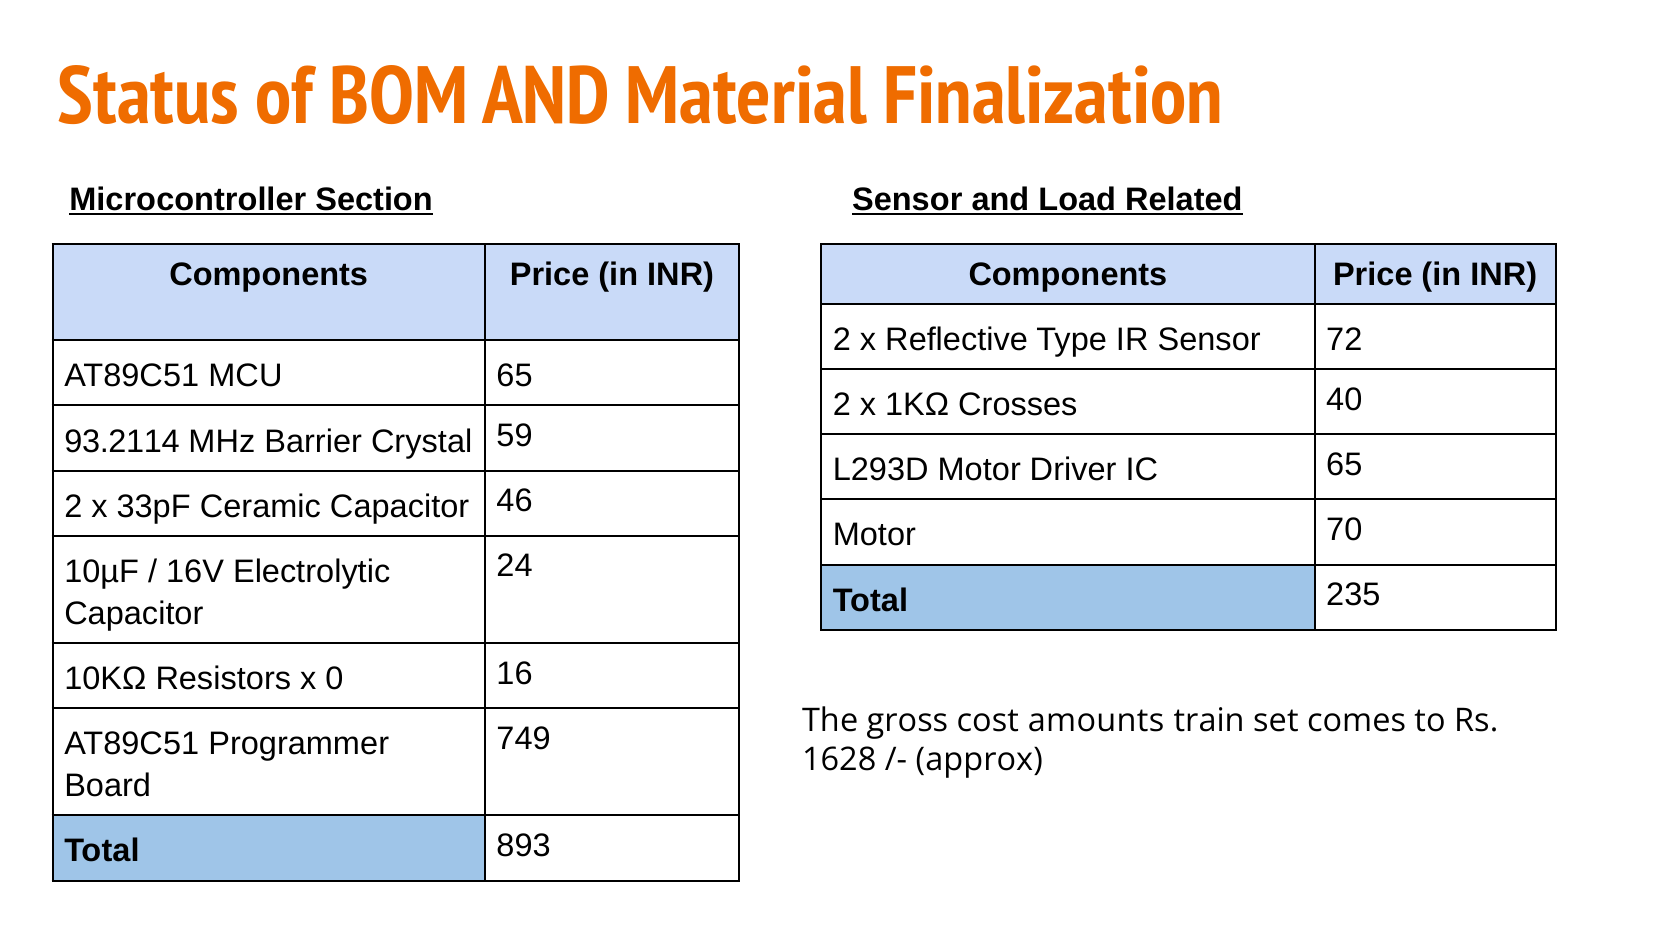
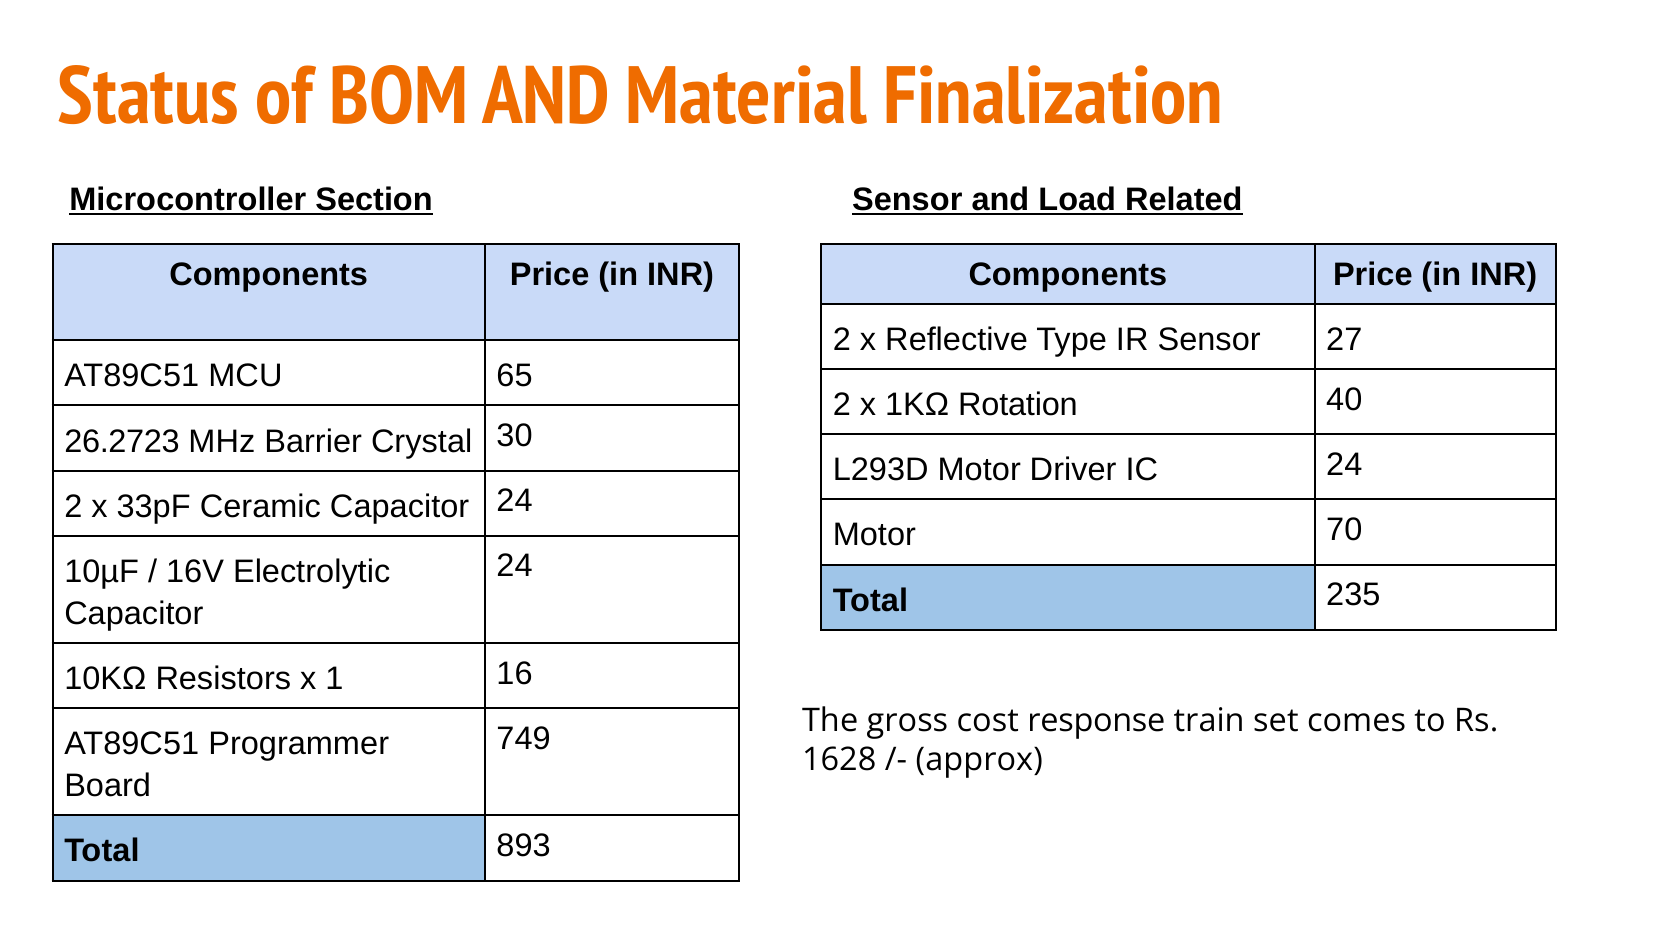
72: 72 -> 27
Crosses: Crosses -> Rotation
93.2114: 93.2114 -> 26.2723
59: 59 -> 30
IC 65: 65 -> 24
Ceramic Capacitor 46: 46 -> 24
0: 0 -> 1
amounts: amounts -> response
